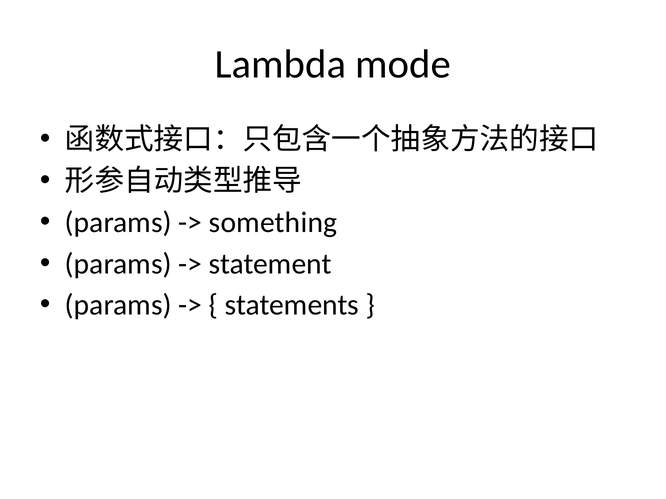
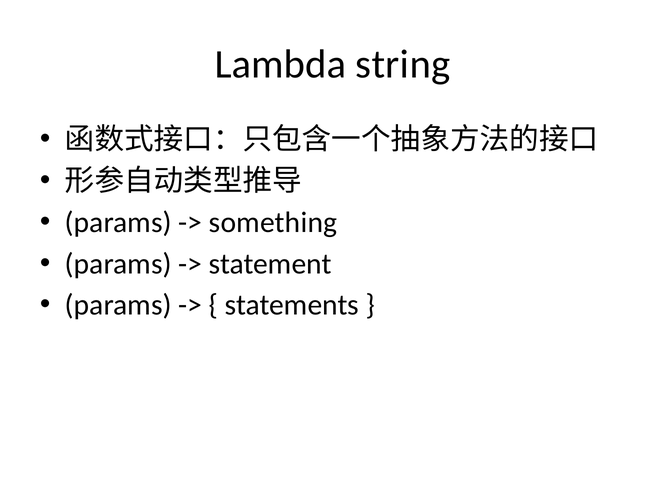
mode: mode -> string
